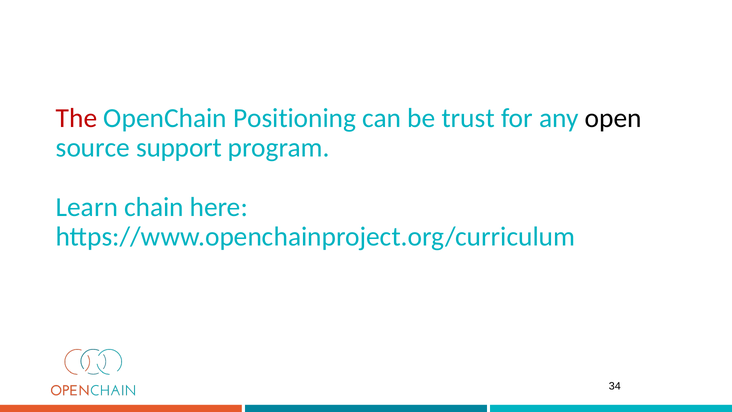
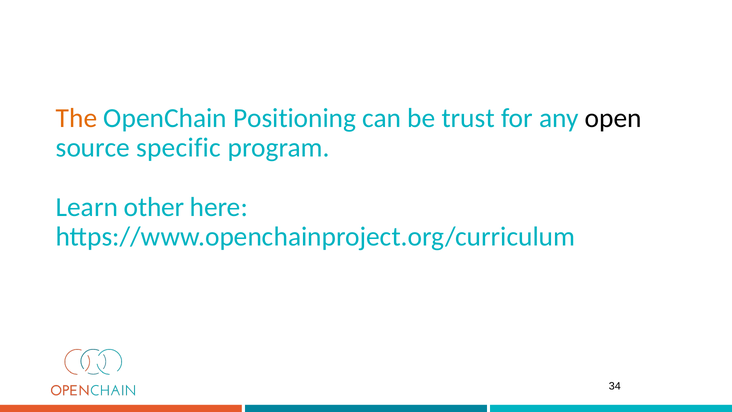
The colour: red -> orange
support: support -> specific
chain: chain -> other
